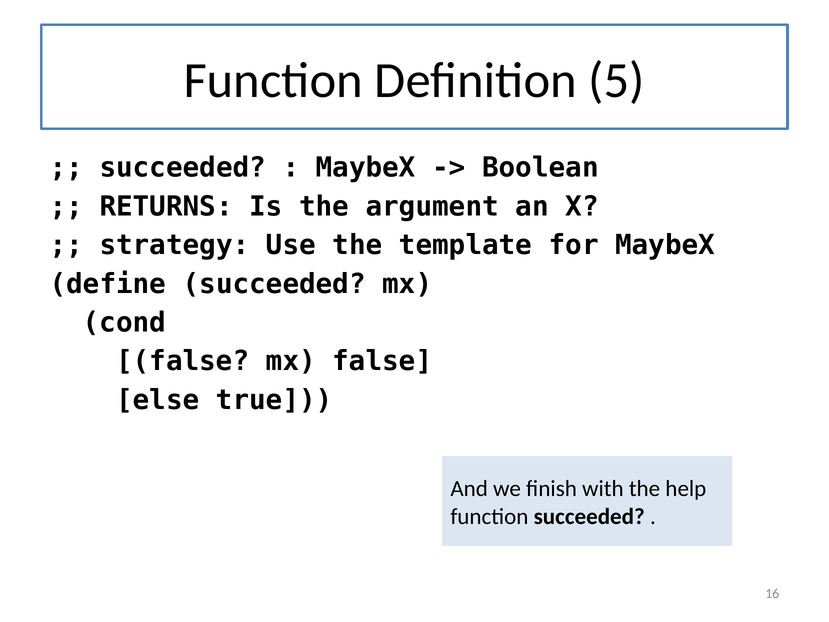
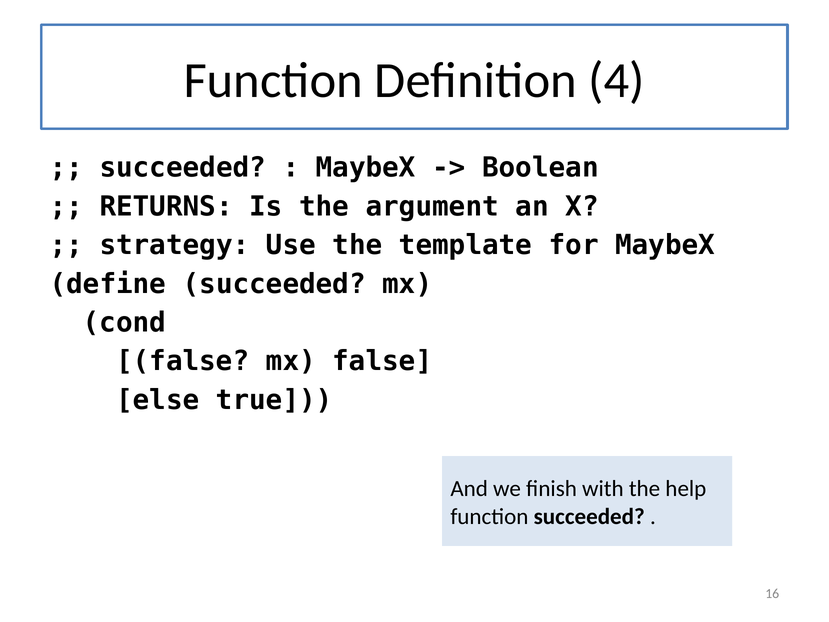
5: 5 -> 4
